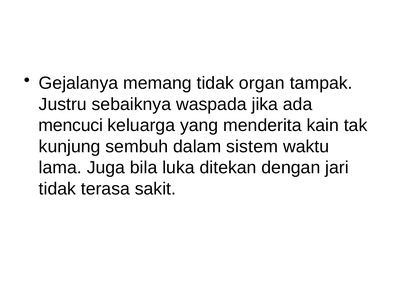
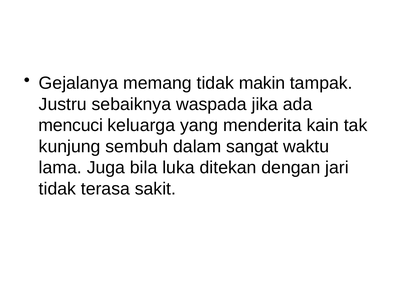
organ: organ -> makin
sistem: sistem -> sangat
